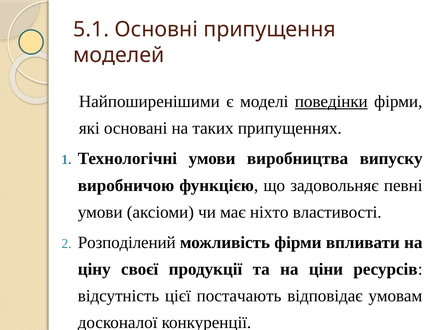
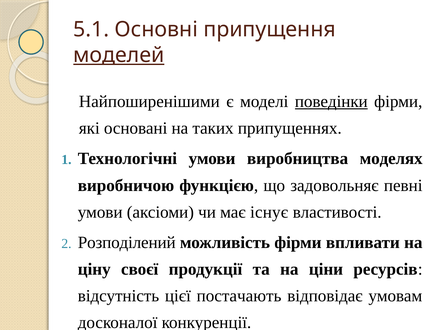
моделей underline: none -> present
випуску: випуску -> моделях
ніхто: ніхто -> існує
